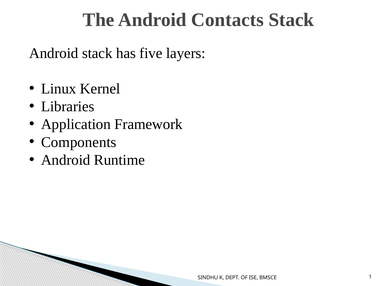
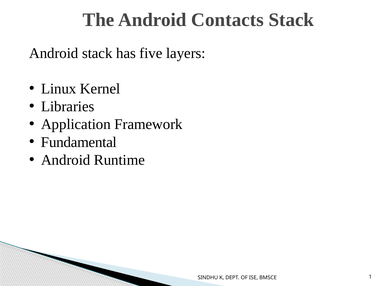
Components: Components -> Fundamental
